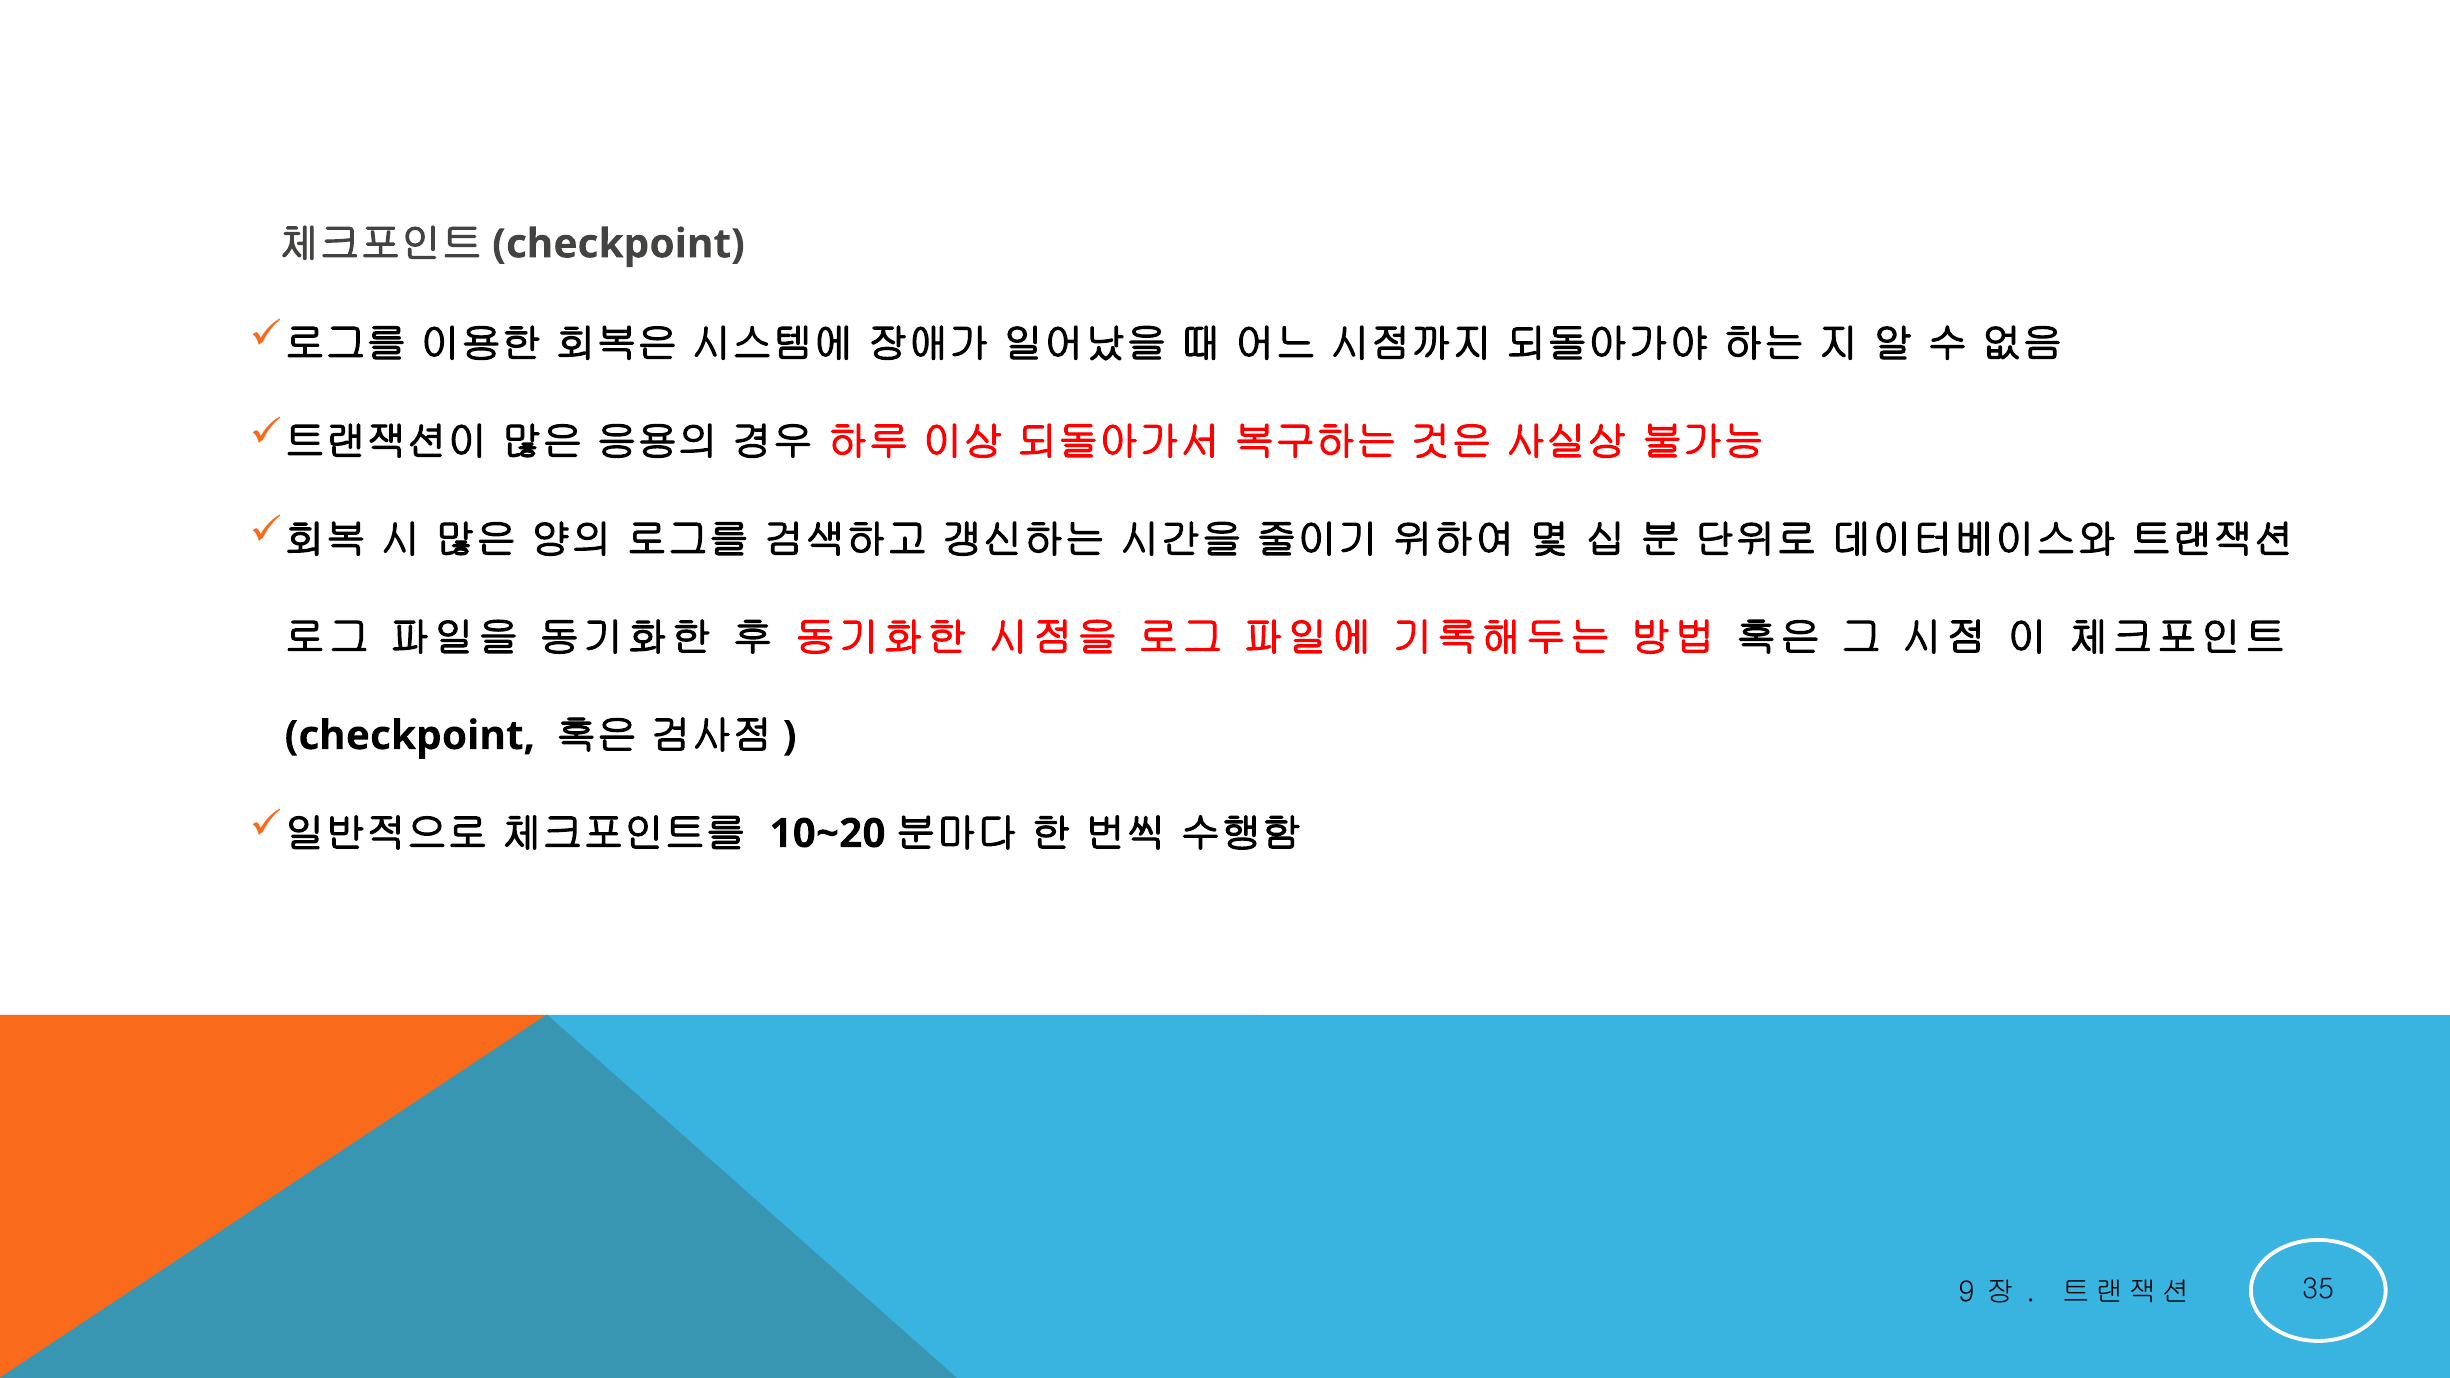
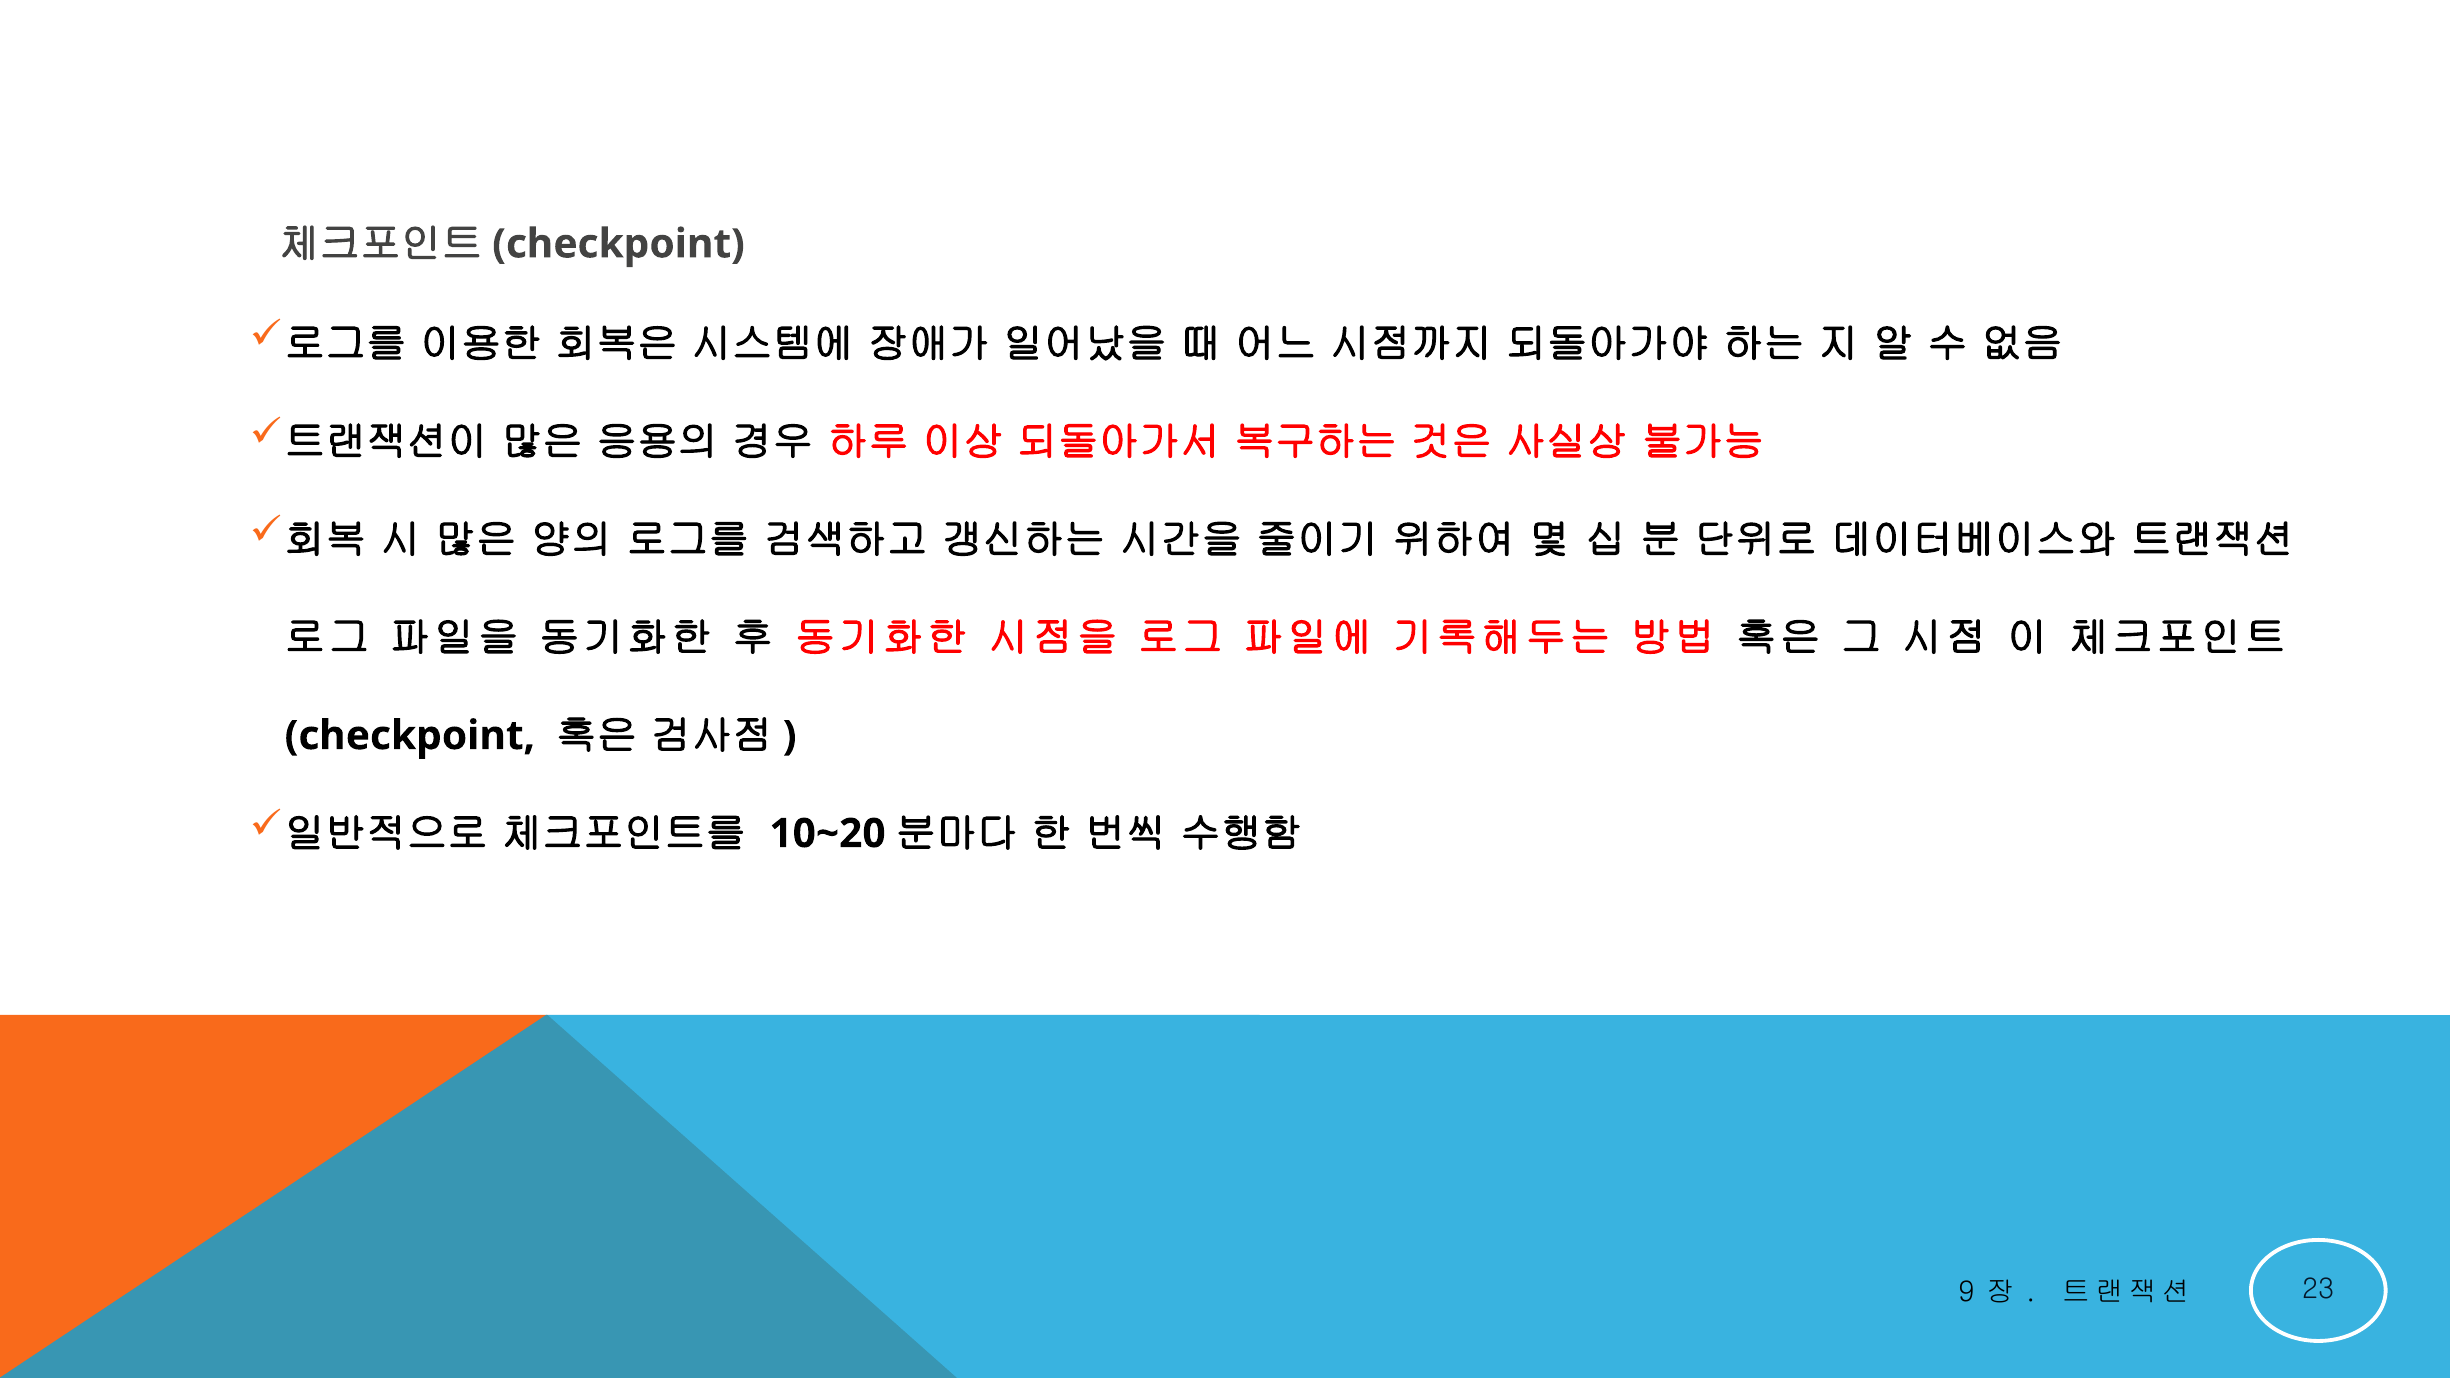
35: 35 -> 23
